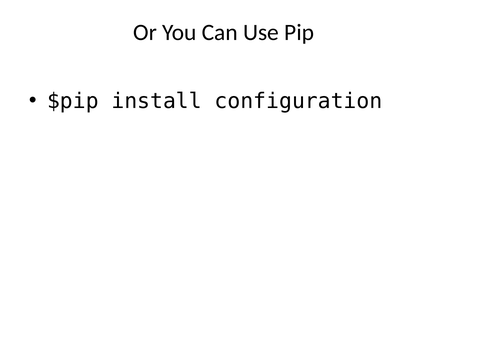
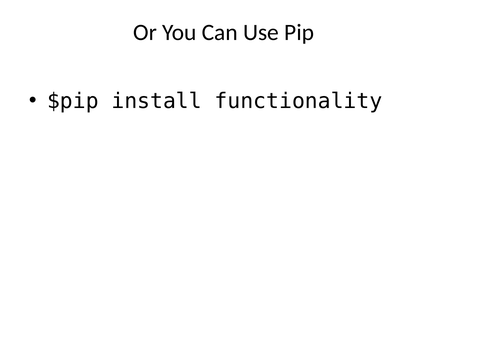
configuration: configuration -> functionality
